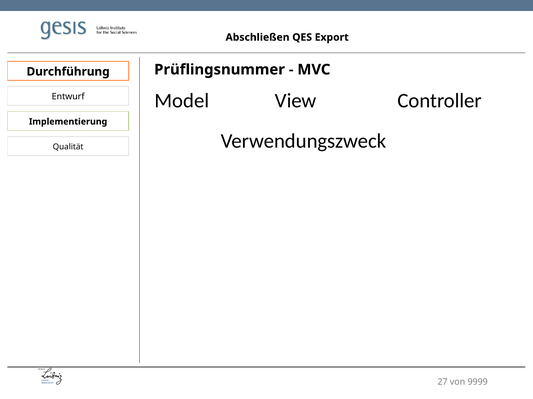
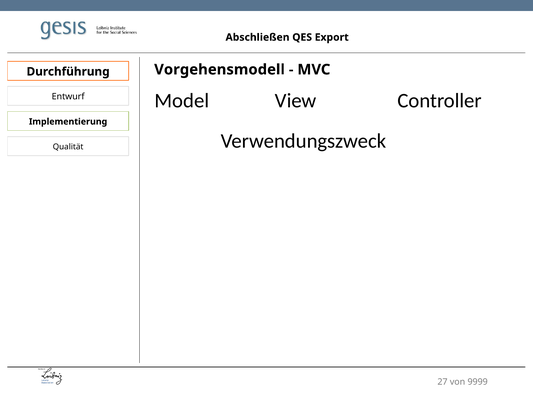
Prüflingsnummer: Prüflingsnummer -> Vorgehensmodell
